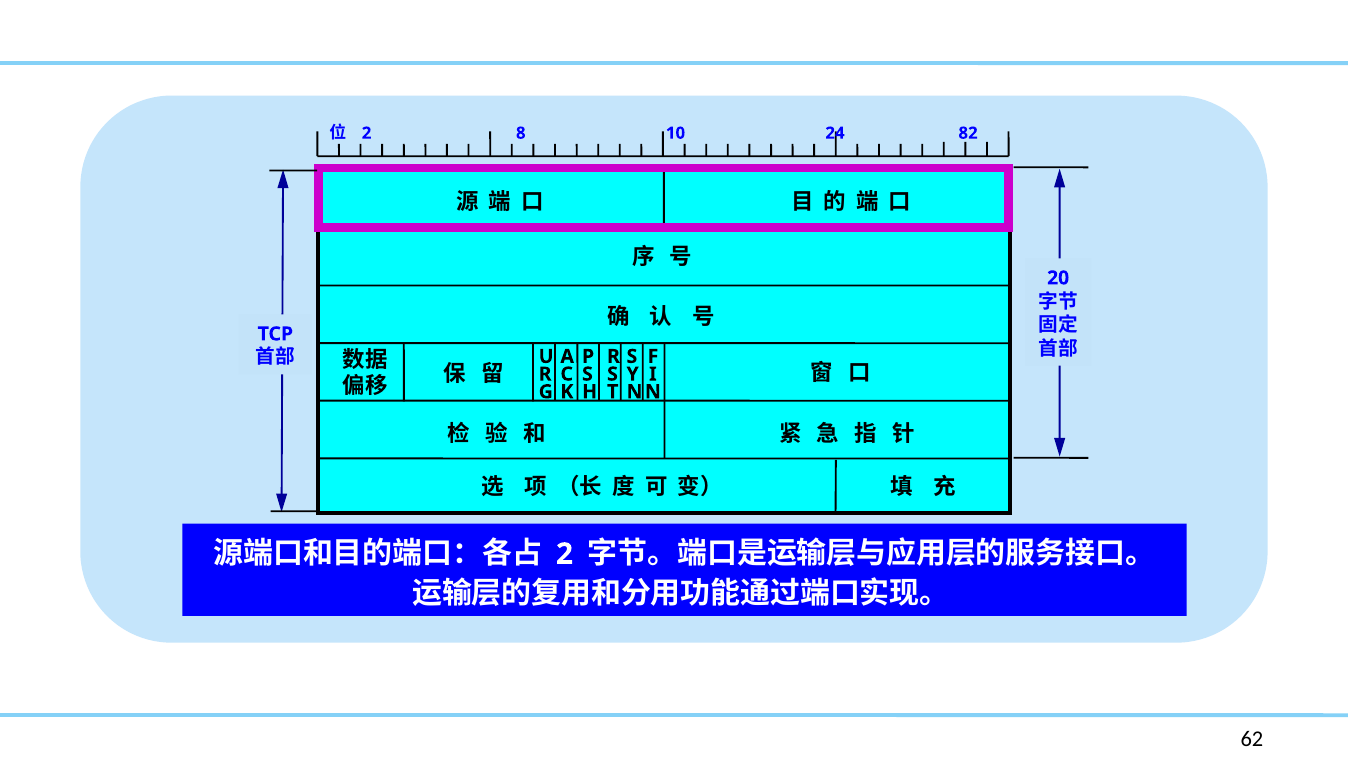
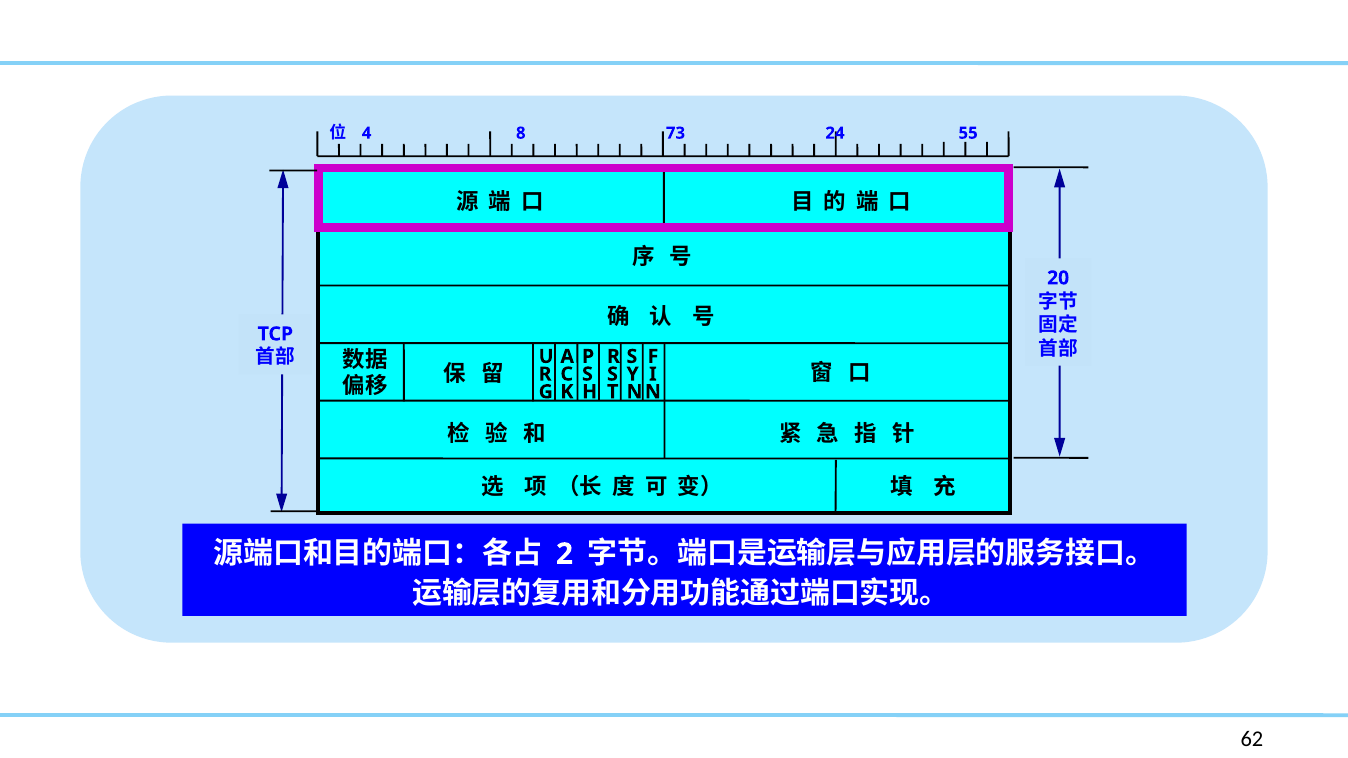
2 at (367, 133): 2 -> 4
10: 10 -> 73
82: 82 -> 55
